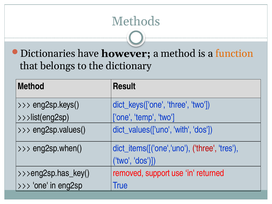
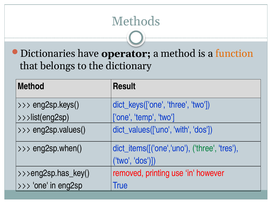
however: however -> operator
three at (205, 148) colour: red -> green
support: support -> printing
returned: returned -> however
